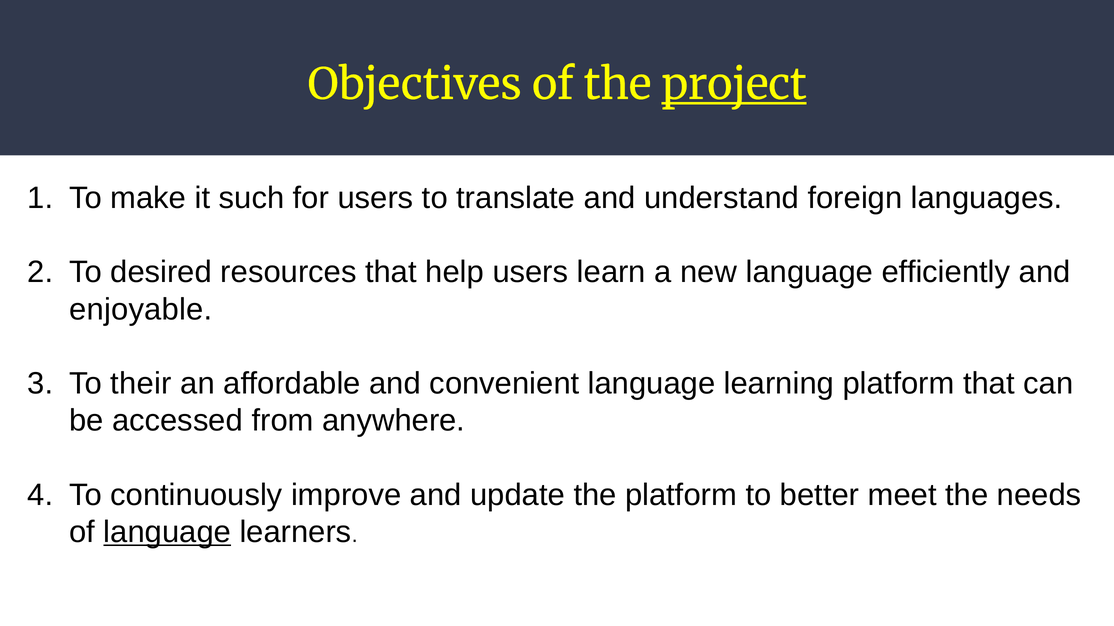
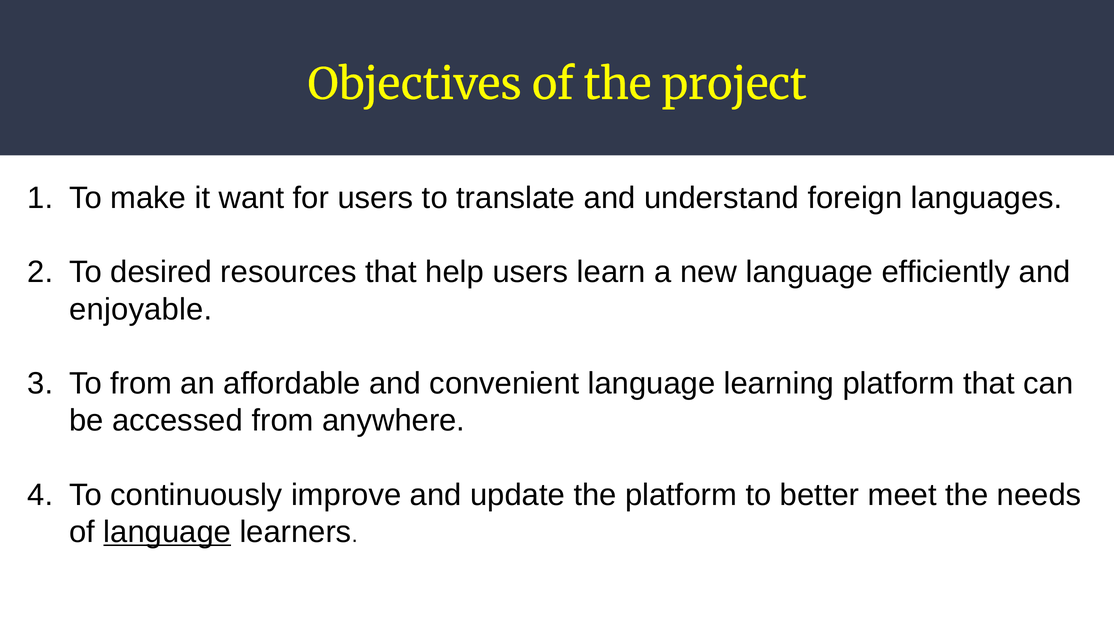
project underline: present -> none
such: such -> want
To their: their -> from
